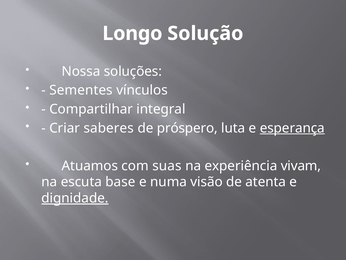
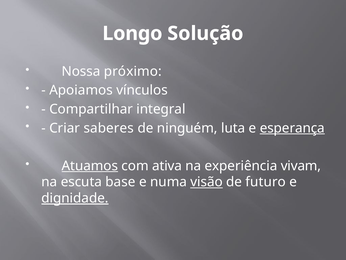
soluções: soluções -> próximo
Sementes: Sementes -> Apoiamos
próspero: próspero -> ninguém
Atuamos underline: none -> present
suas: suas -> ativa
visão underline: none -> present
atenta: atenta -> futuro
